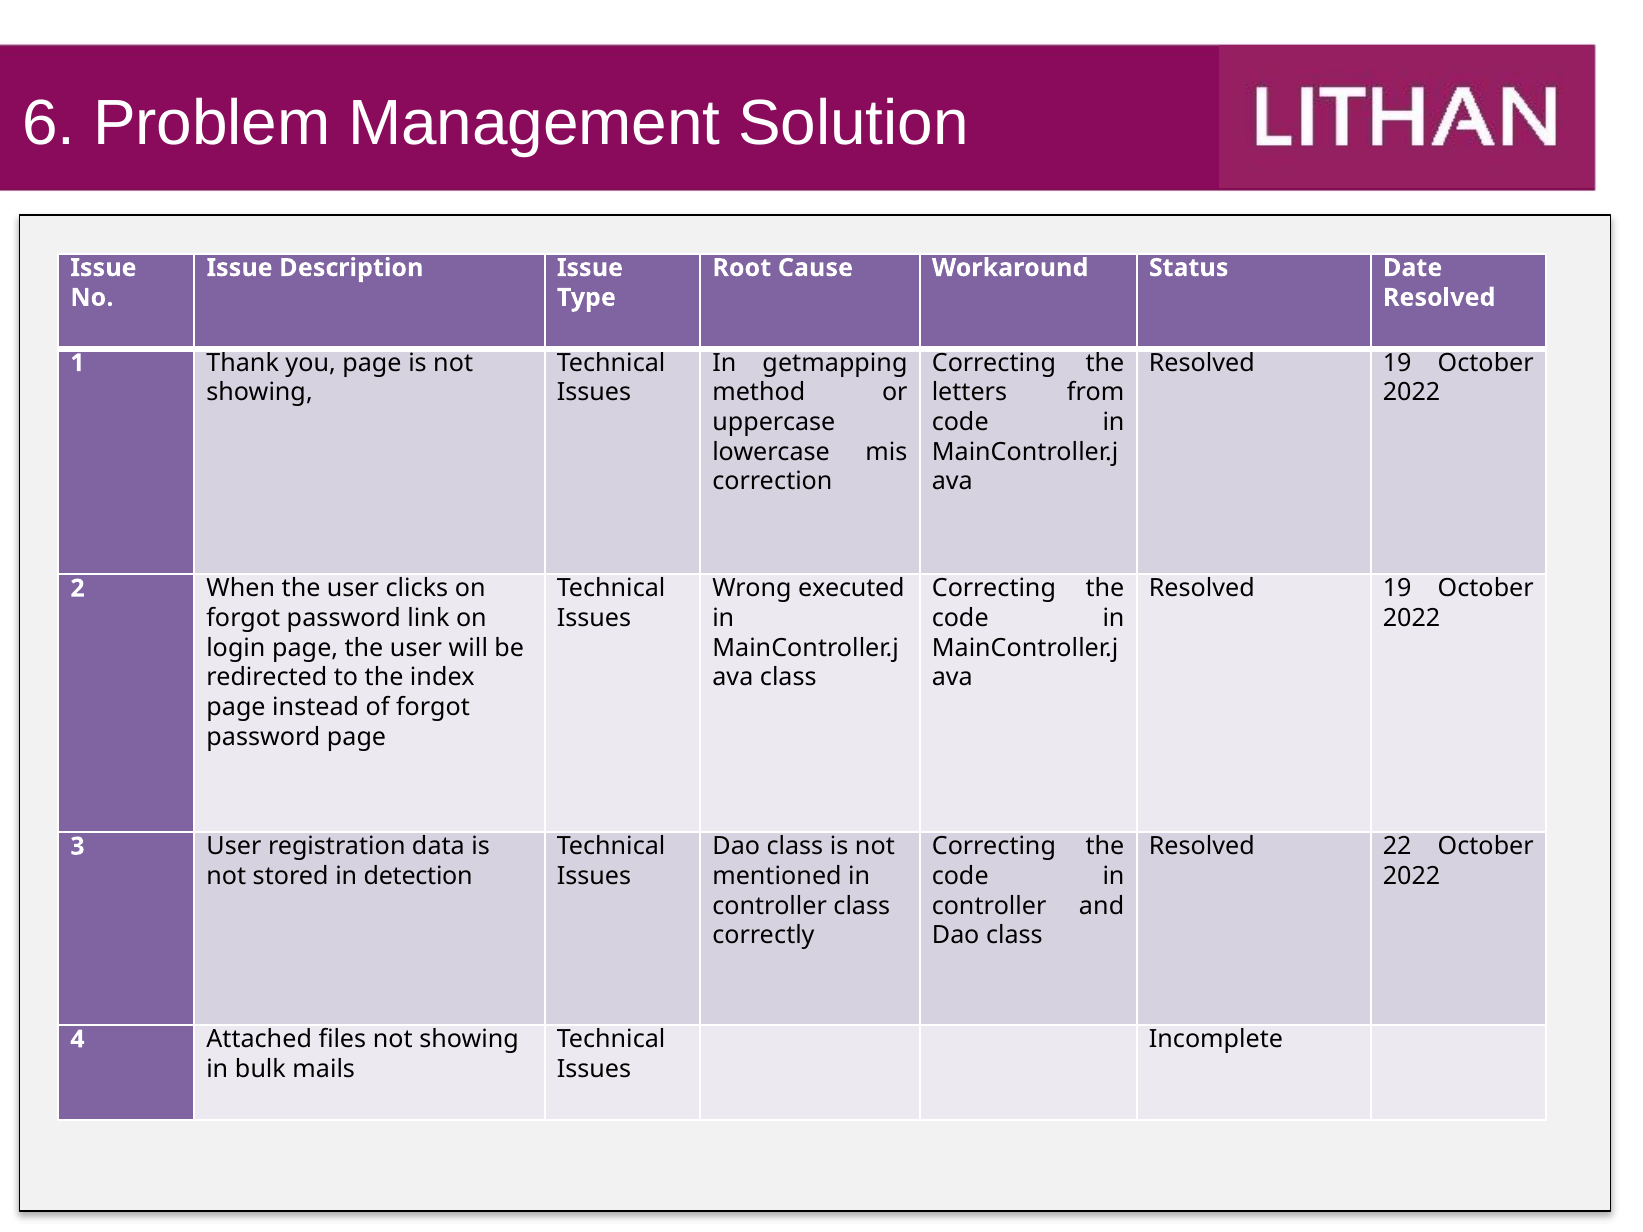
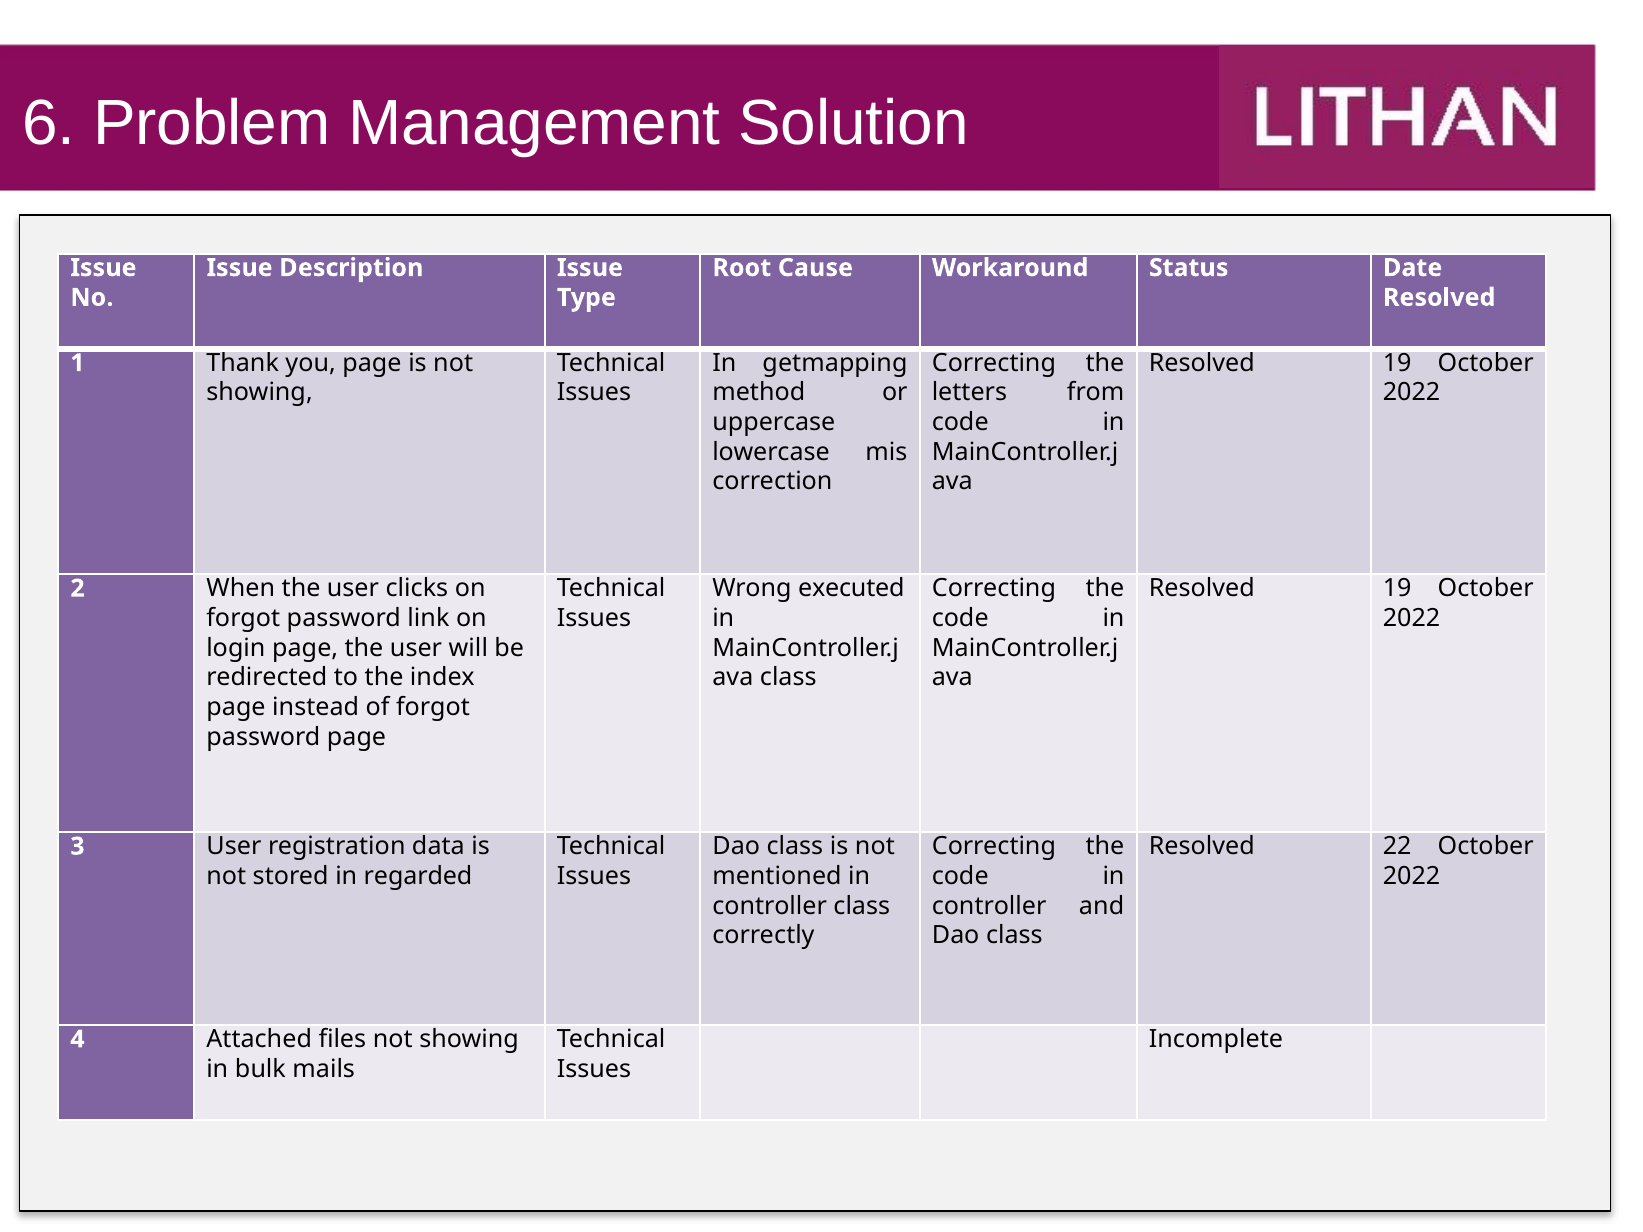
detection: detection -> regarded
